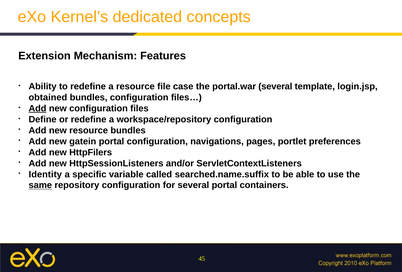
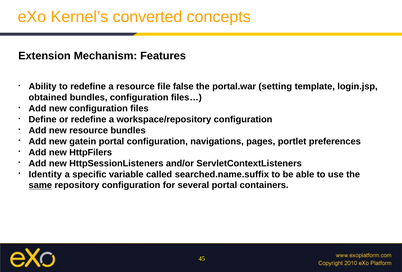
dedicated: dedicated -> converted
case: case -> false
portal.war several: several -> setting
Add at (37, 109) underline: present -> none
